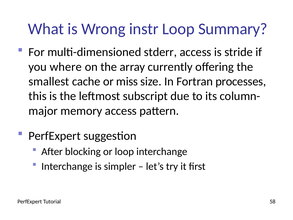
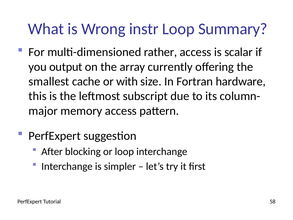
stderr: stderr -> rather
stride: stride -> scalar
where: where -> output
miss: miss -> with
processes: processes -> hardware
